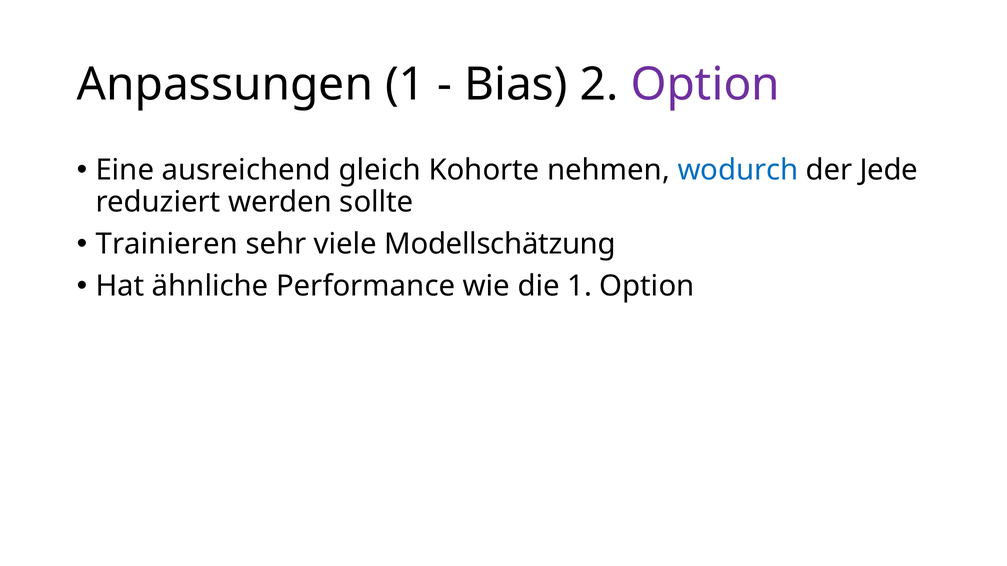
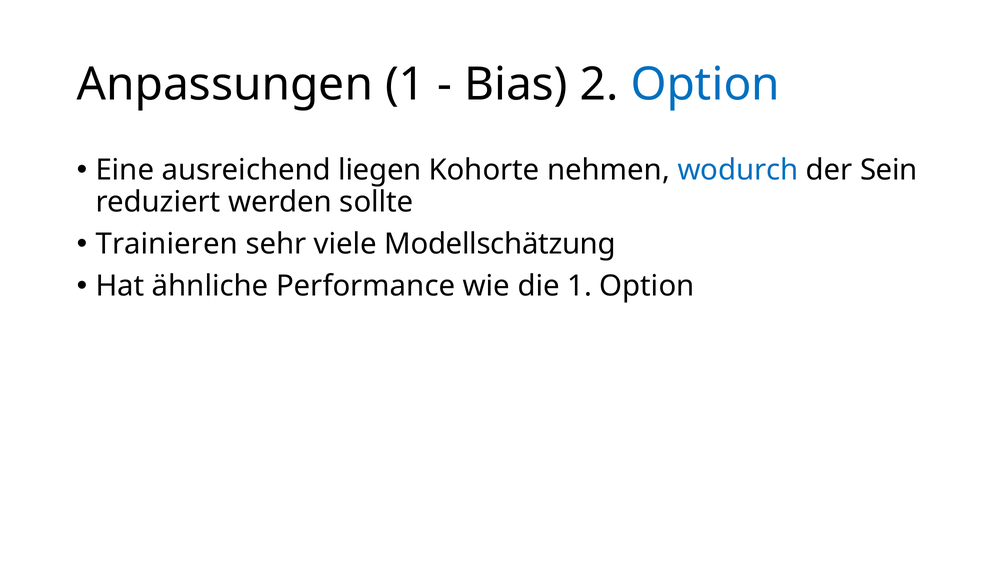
Option at (705, 85) colour: purple -> blue
gleich: gleich -> liegen
Jede: Jede -> Sein
